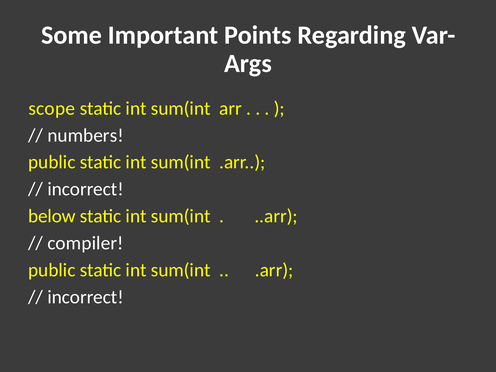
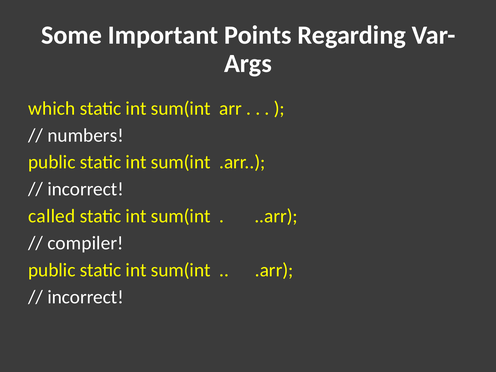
scope: scope -> which
below: below -> called
